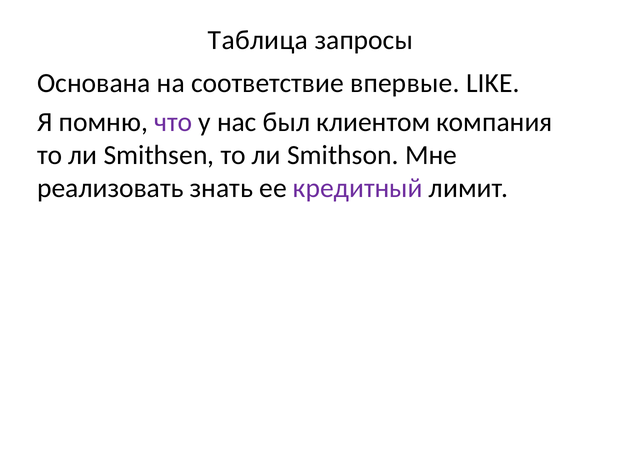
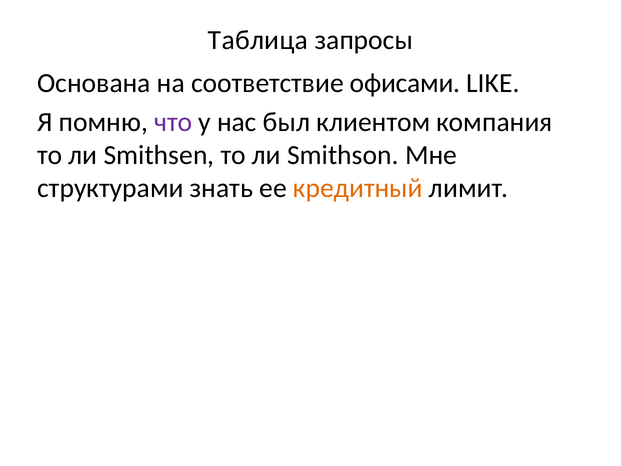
впервые: впервые -> офисами
реализовать: реализовать -> структурами
кредитный colour: purple -> orange
